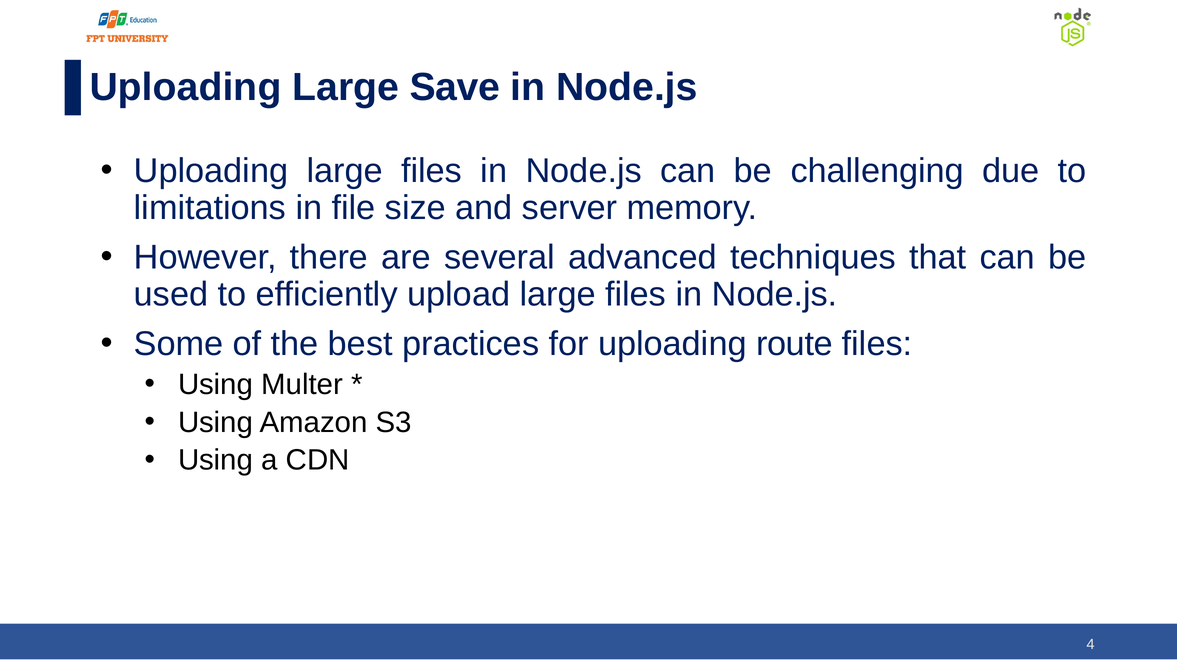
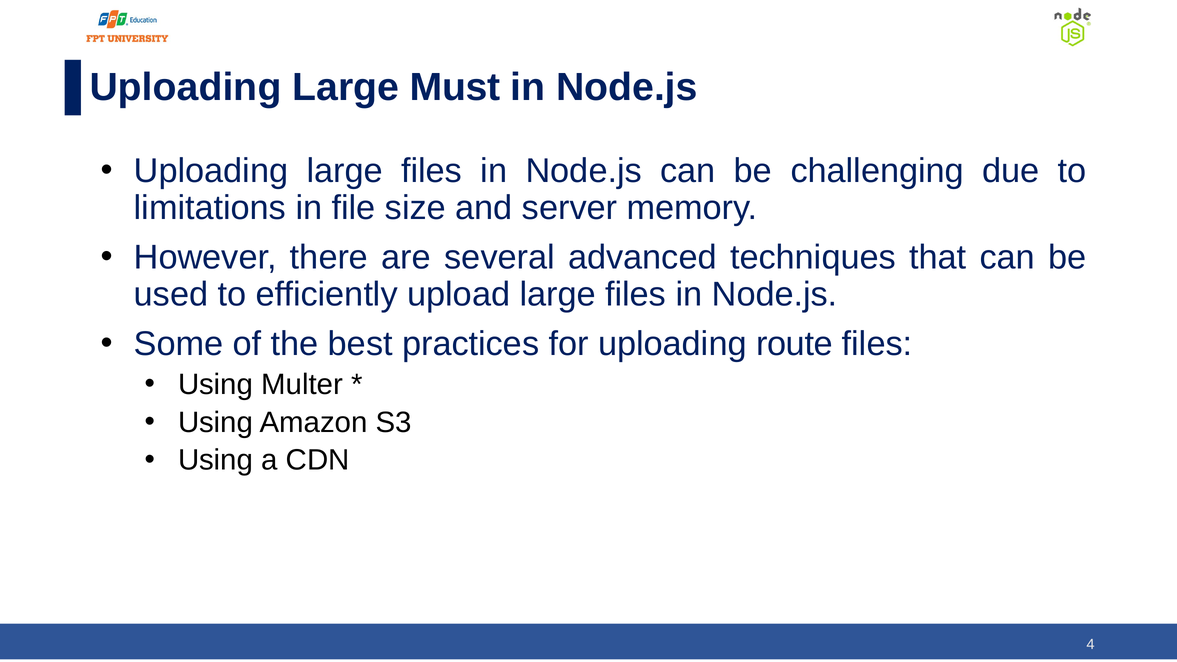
Save: Save -> Must
